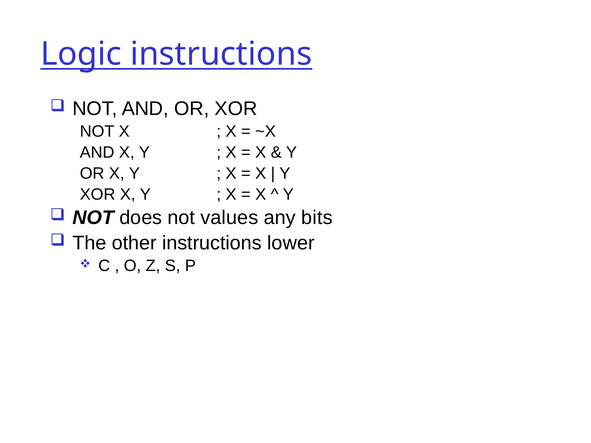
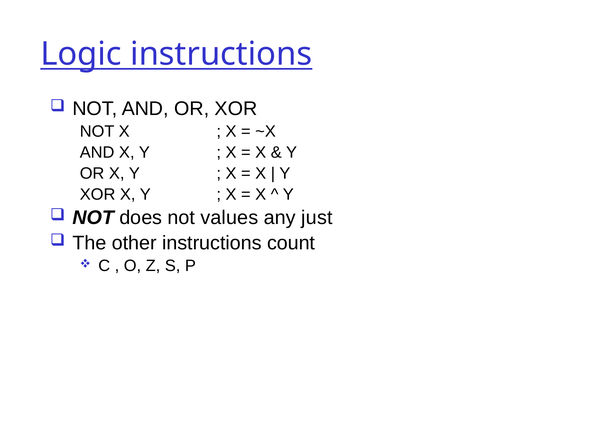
bits: bits -> just
lower: lower -> count
